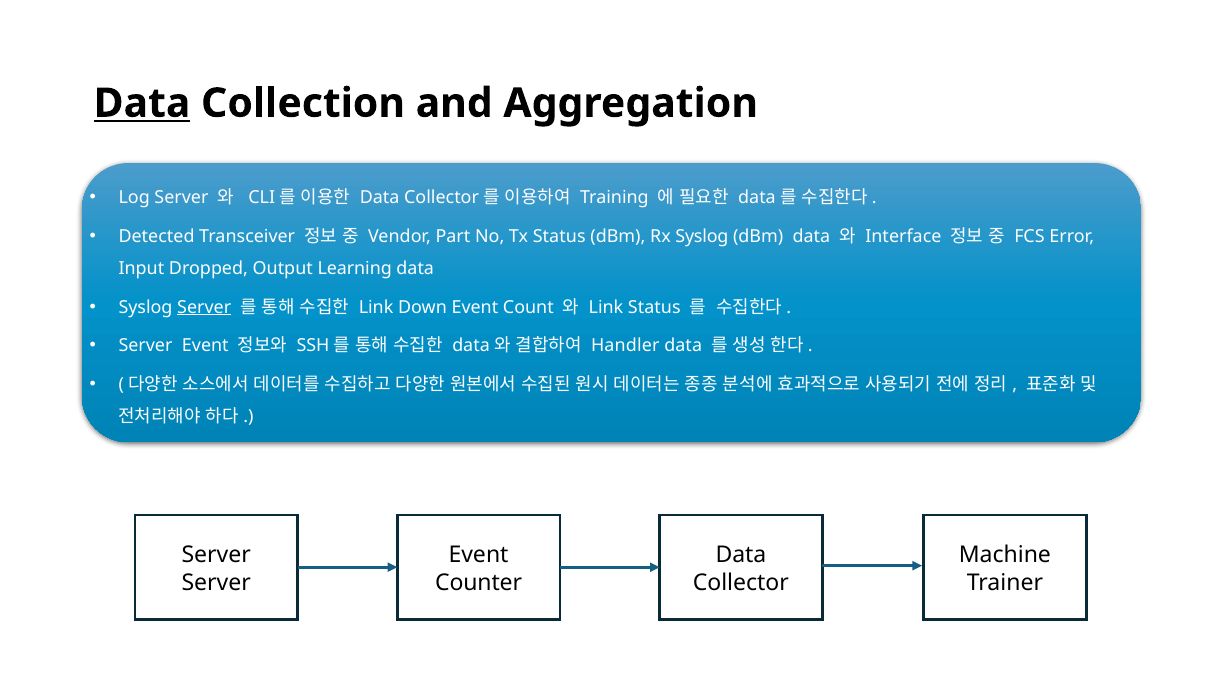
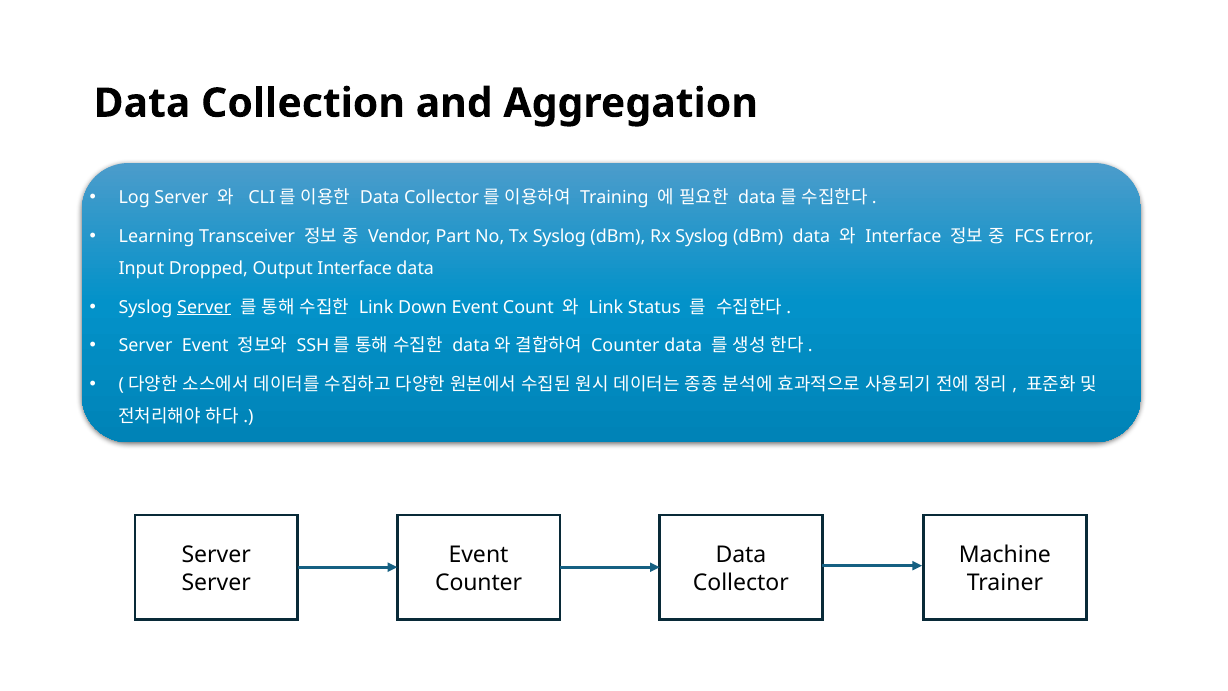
Data at (142, 103) underline: present -> none
Detected: Detected -> Learning
Tx Status: Status -> Syslog
Output Learning: Learning -> Interface
Handler at (625, 346): Handler -> Counter
